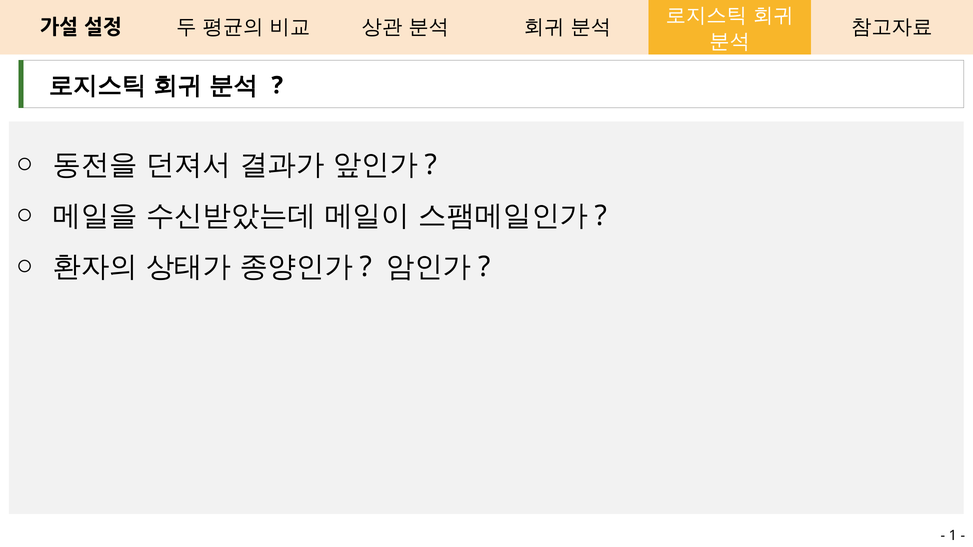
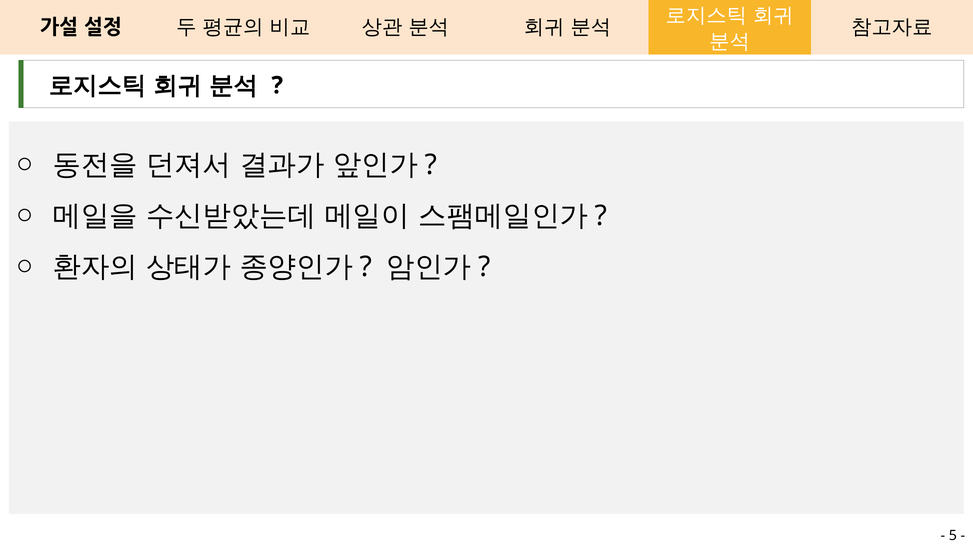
1: 1 -> 5
